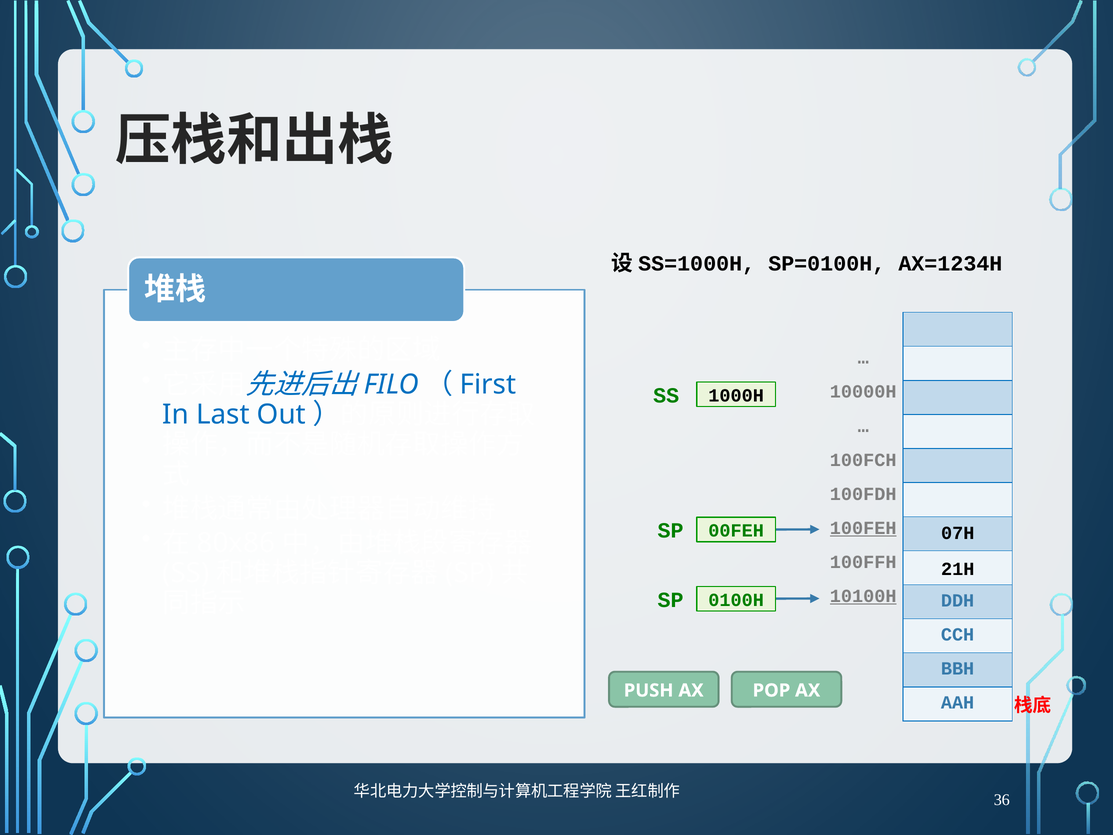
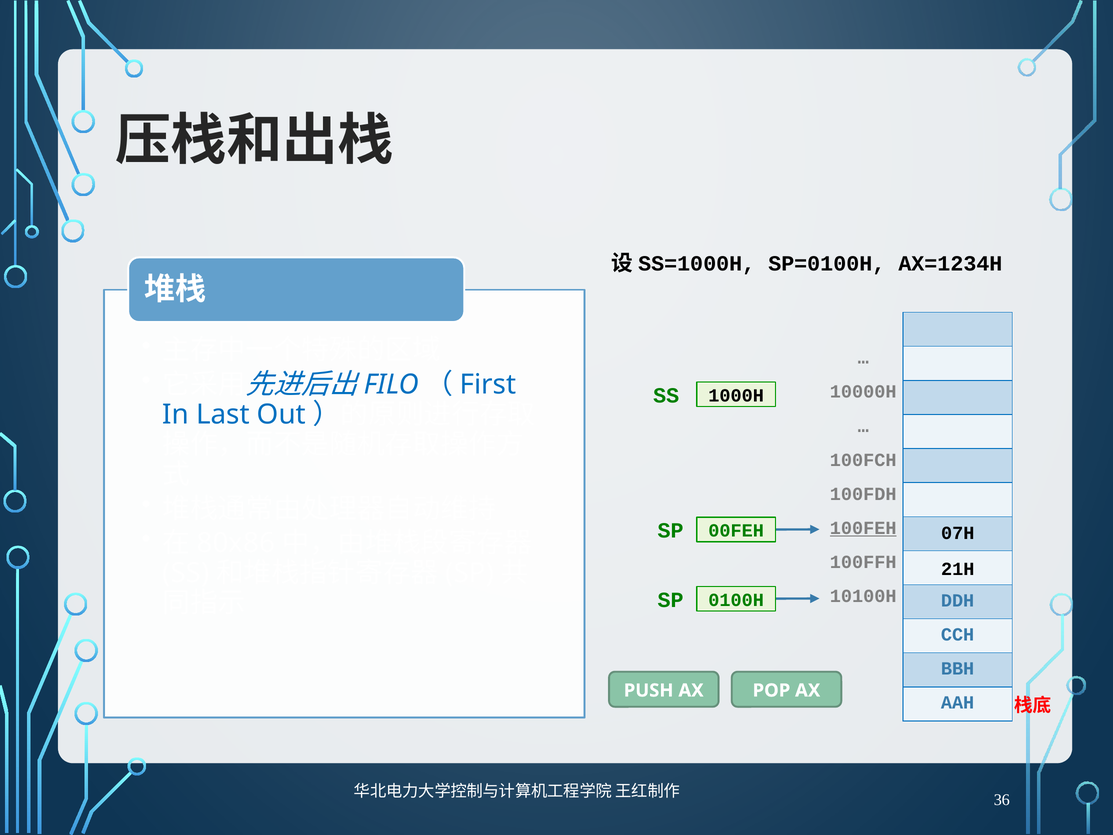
10100H underline: present -> none
